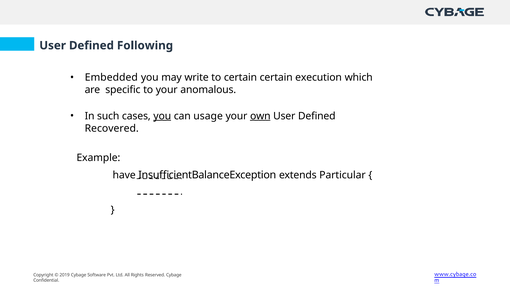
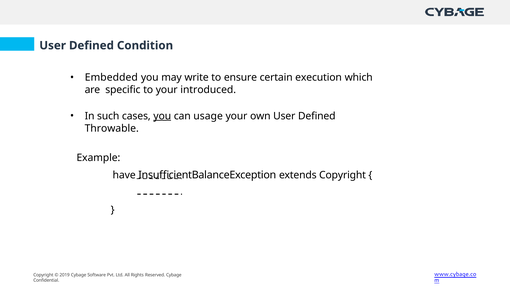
Following: Following -> Condition
to certain: certain -> ensure
anomalous: anomalous -> introduced
own underline: present -> none
Recovered: Recovered -> Throwable
extends Particular: Particular -> Copyright
